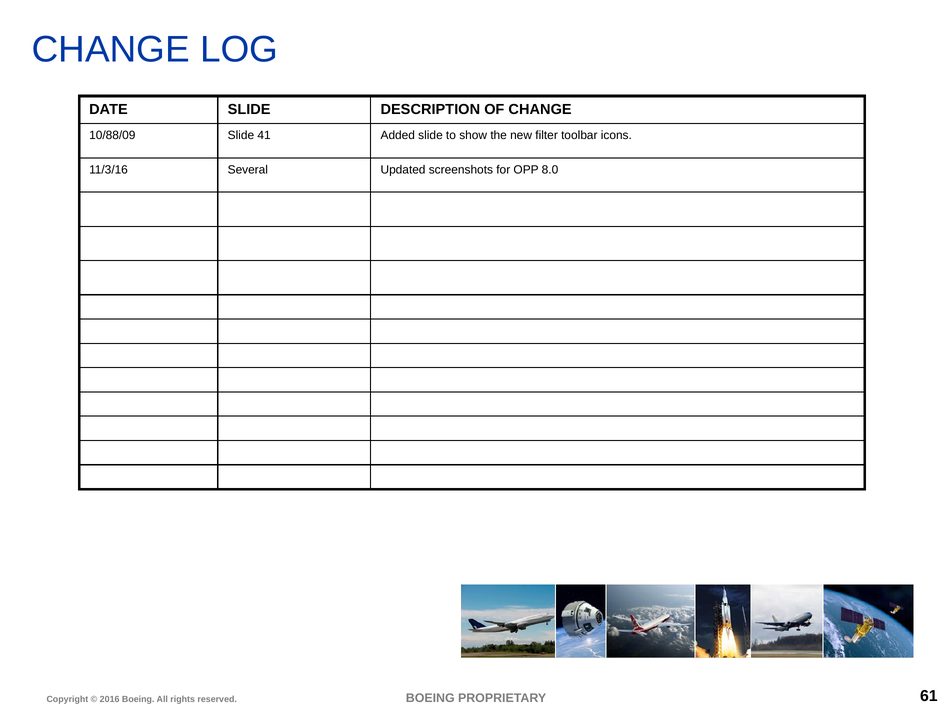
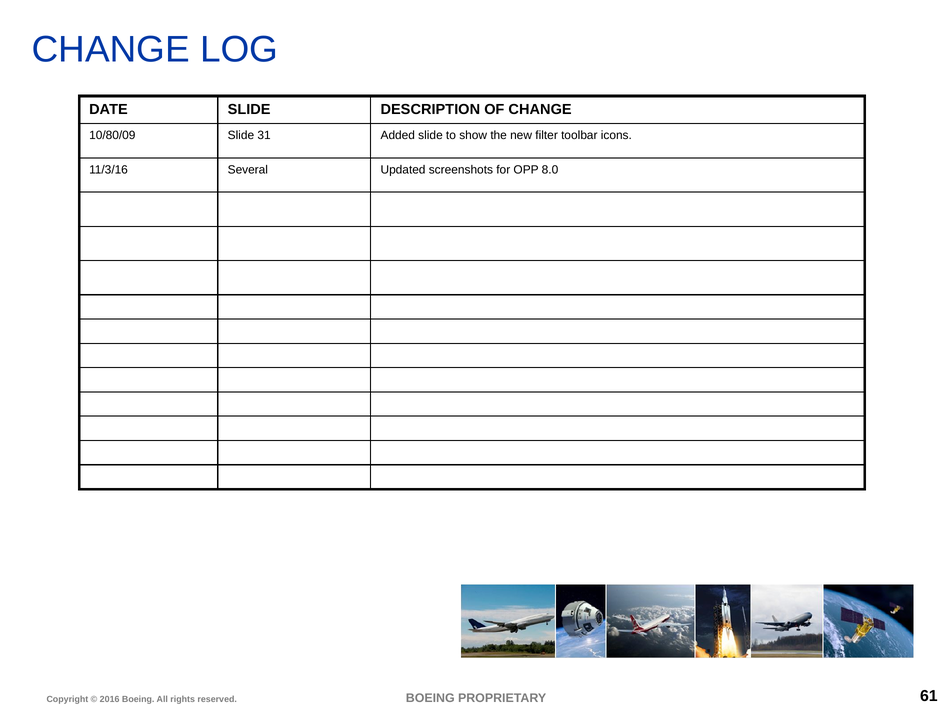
10/88/09: 10/88/09 -> 10/80/09
41: 41 -> 31
